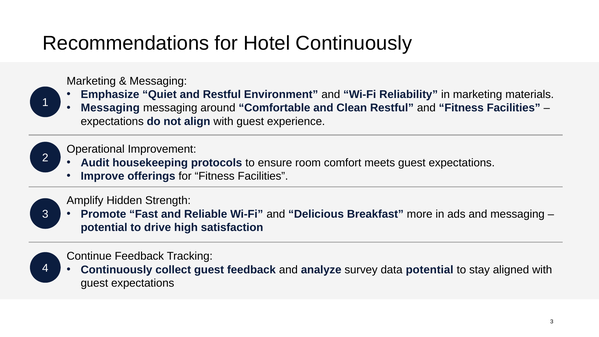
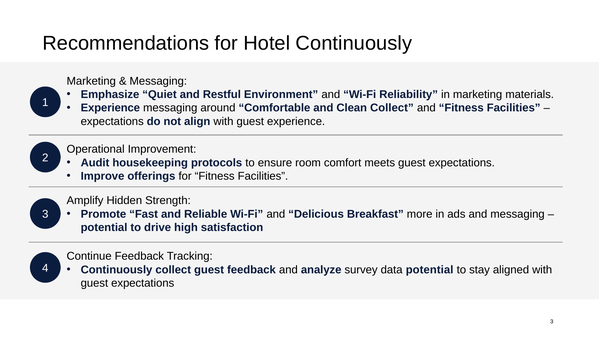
Messaging at (110, 108): Messaging -> Experience
Clean Restful: Restful -> Collect
